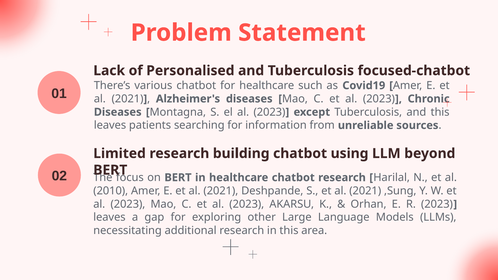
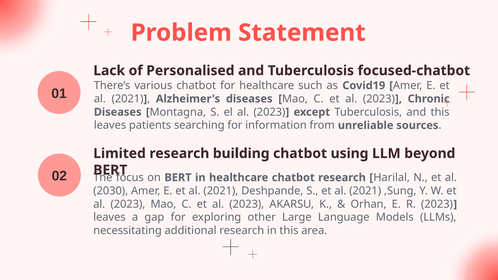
2010: 2010 -> 2030
